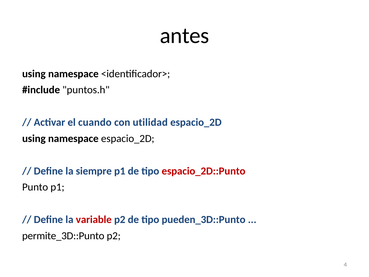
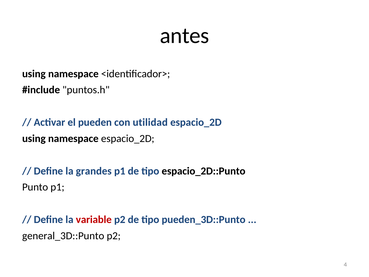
cuando: cuando -> pueden
siempre: siempre -> grandes
espacio_2D::Punto colour: red -> black
permite_3D::Punto: permite_3D::Punto -> general_3D::Punto
